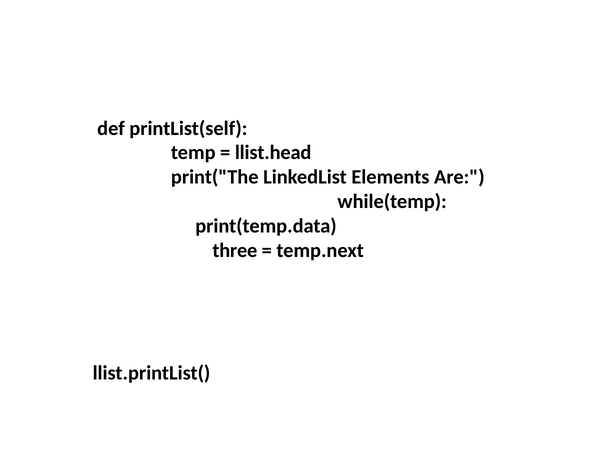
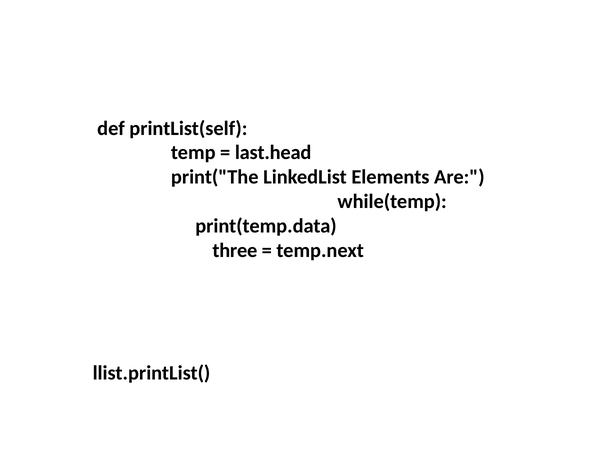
llist.head: llist.head -> last.head
